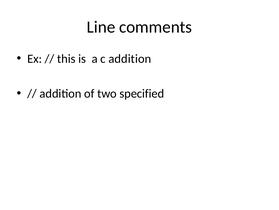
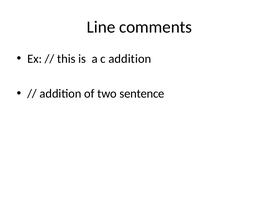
specified: specified -> sentence
